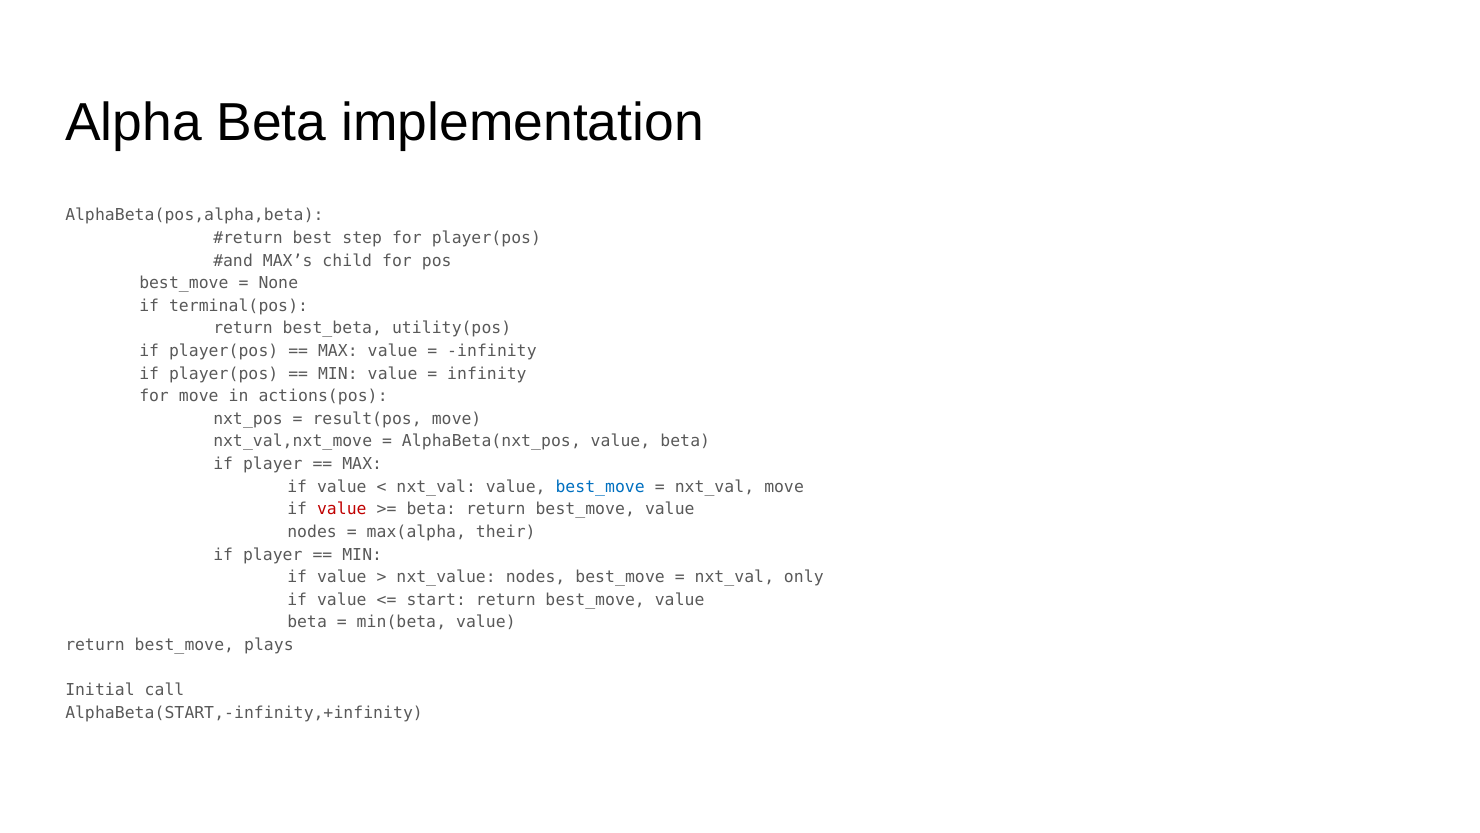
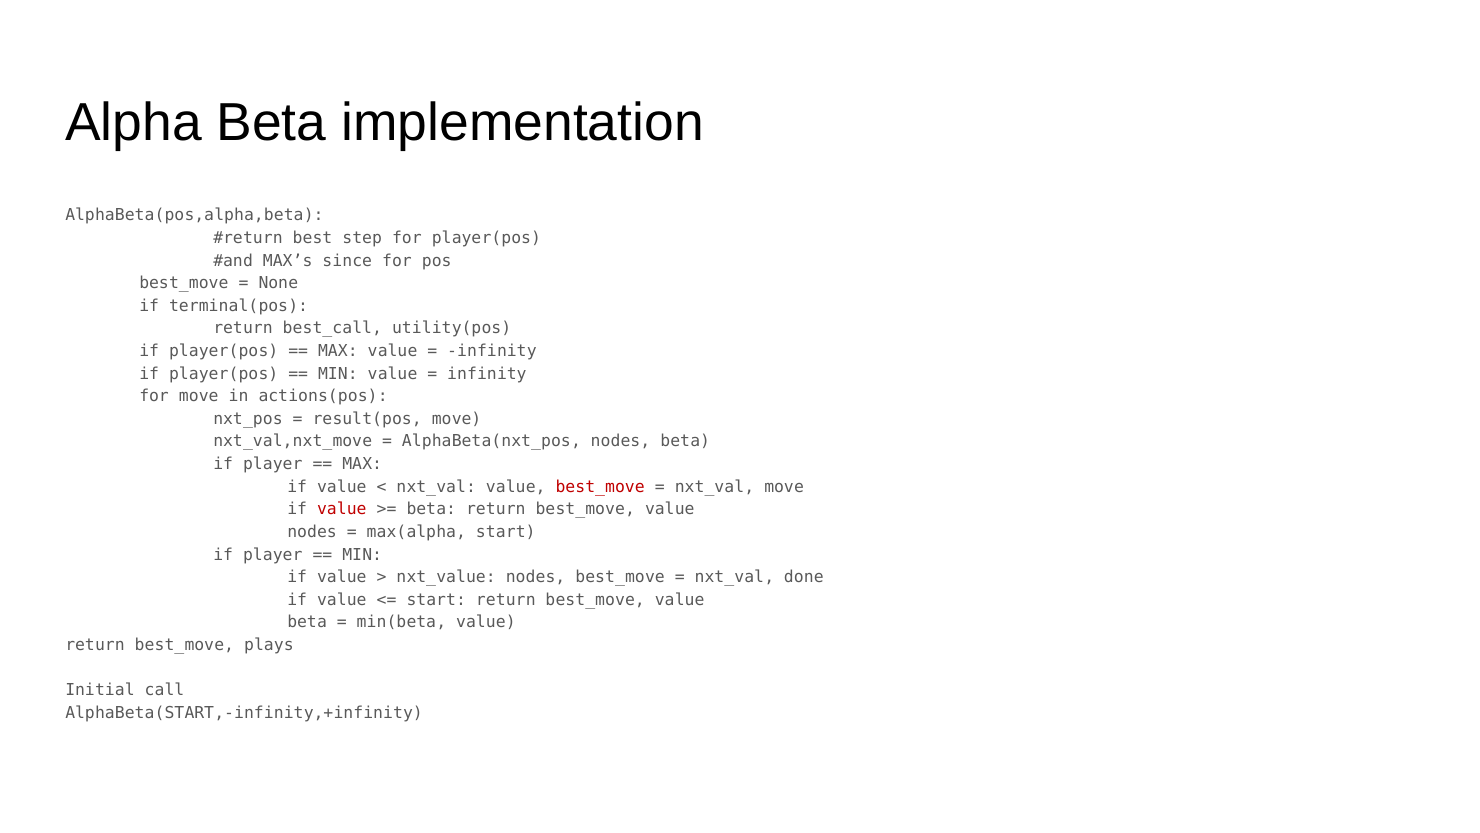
child: child -> since
best_beta: best_beta -> best_call
AlphaBeta(nxt_pos value: value -> nodes
best_move at (600, 487) colour: blue -> red
max(alpha their: their -> start
only: only -> done
